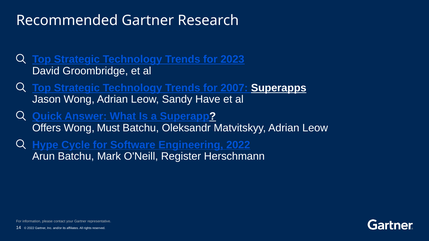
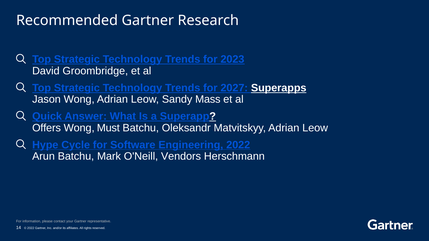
2007: 2007 -> 2027
Have: Have -> Mass
Register: Register -> Vendors
